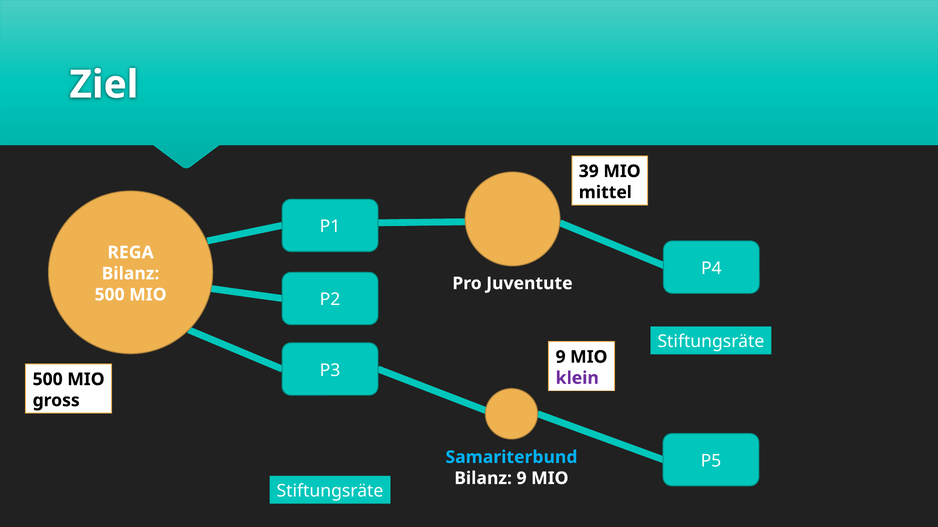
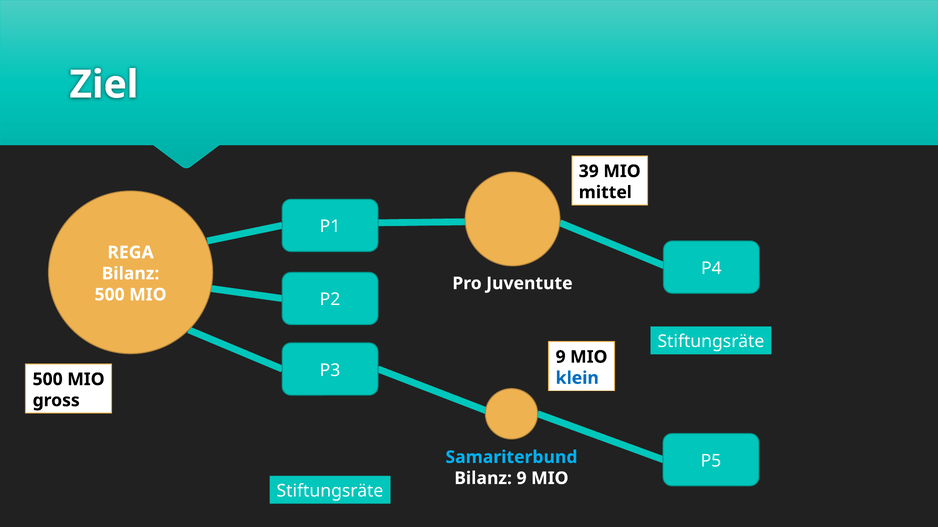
klein colour: purple -> blue
